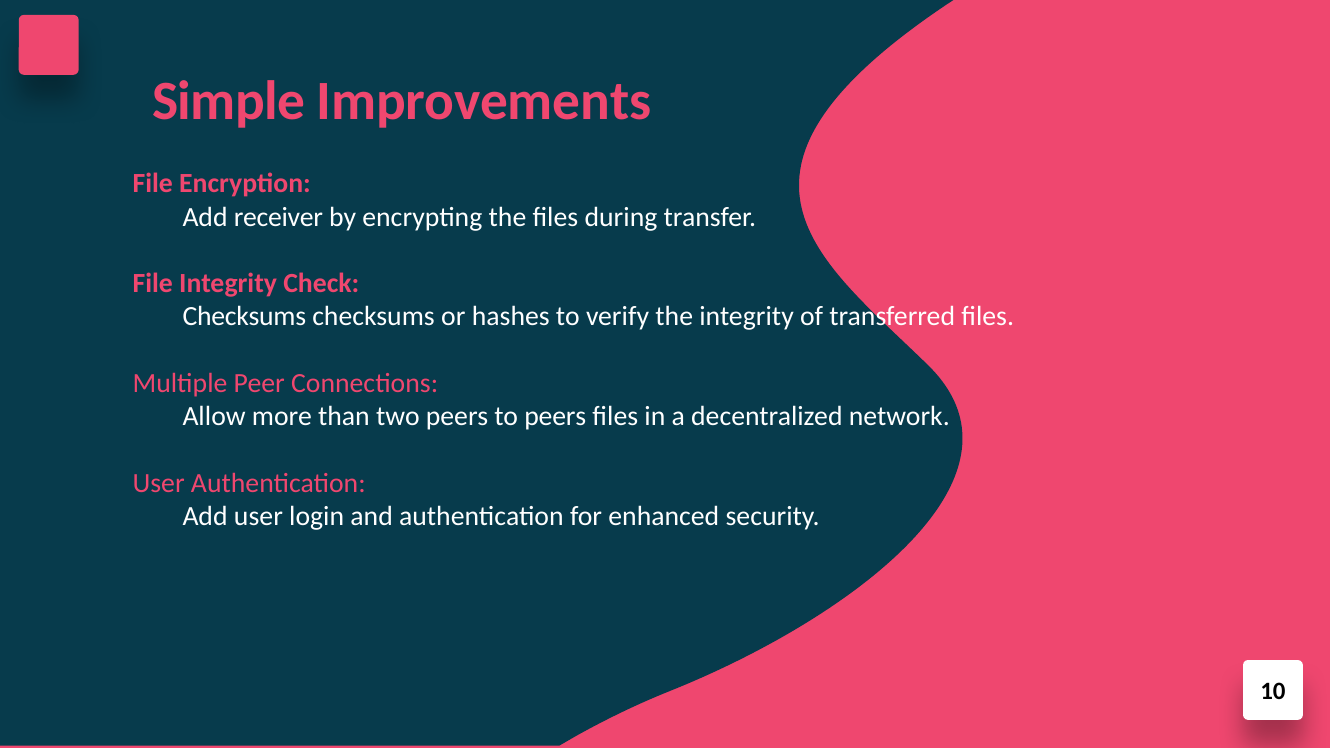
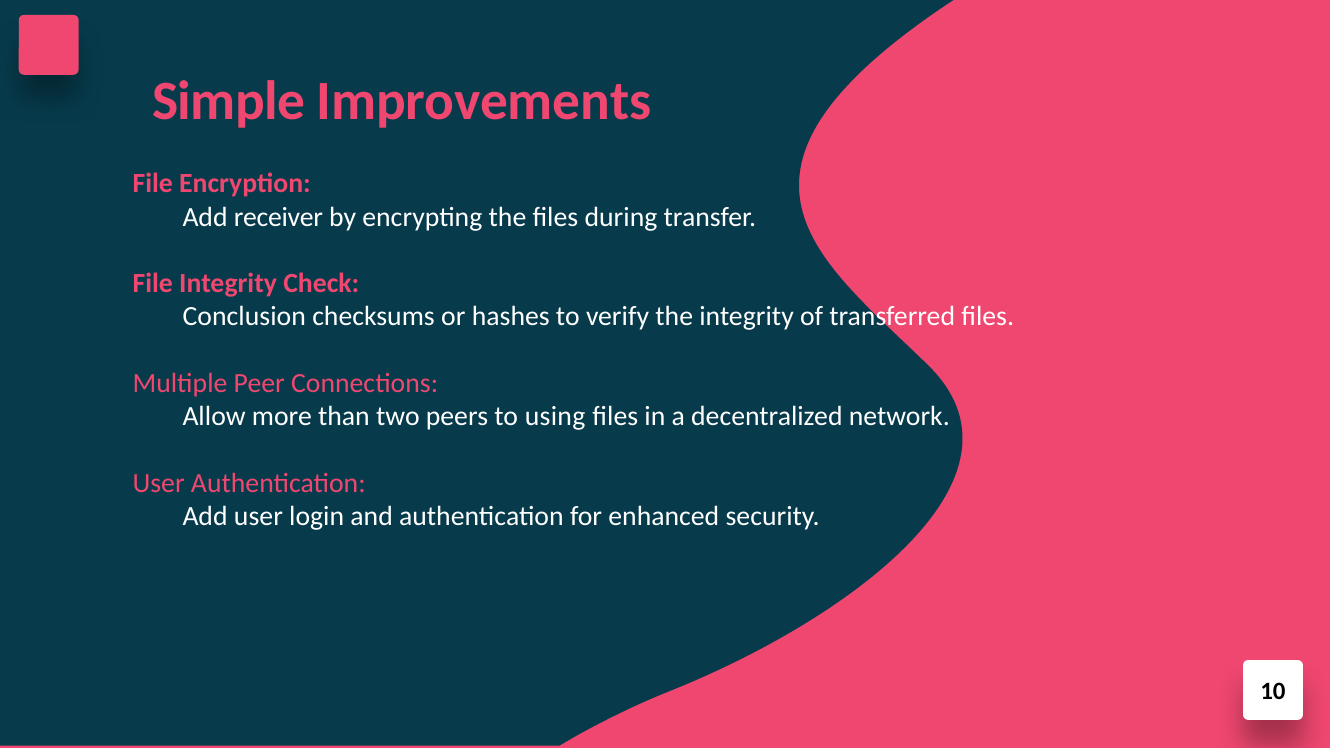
Checksums at (244, 317): Checksums -> Conclusion
to peers: peers -> using
